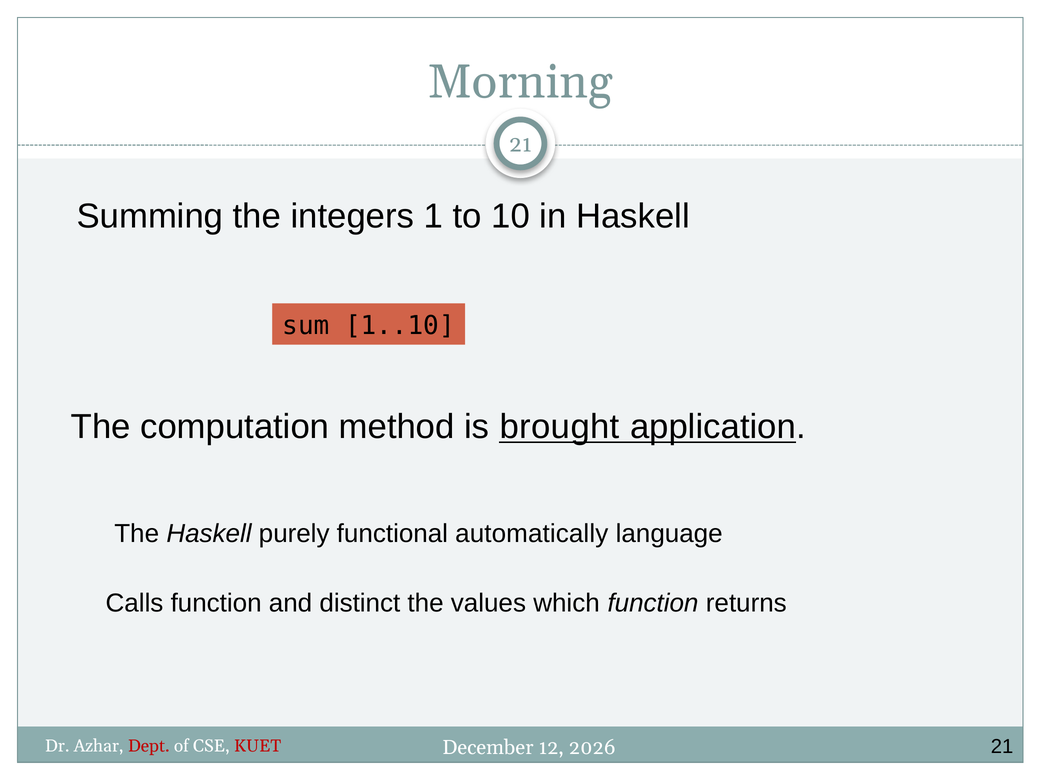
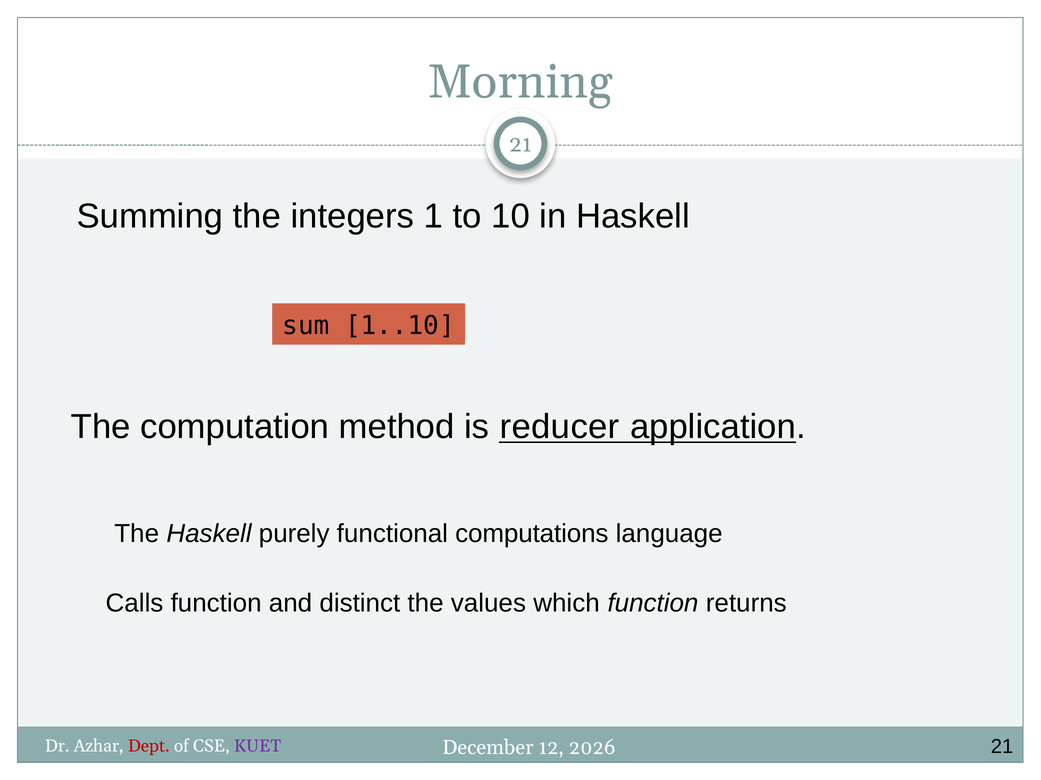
brought: brought -> reducer
automatically: automatically -> computations
KUET colour: red -> purple
